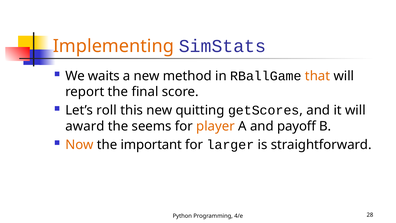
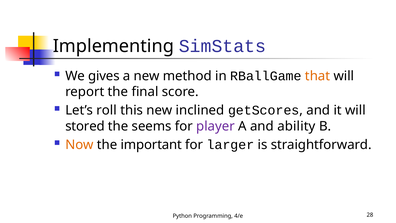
Implementing colour: orange -> black
waits: waits -> gives
quitting: quitting -> inclined
award: award -> stored
player colour: orange -> purple
payoff: payoff -> ability
